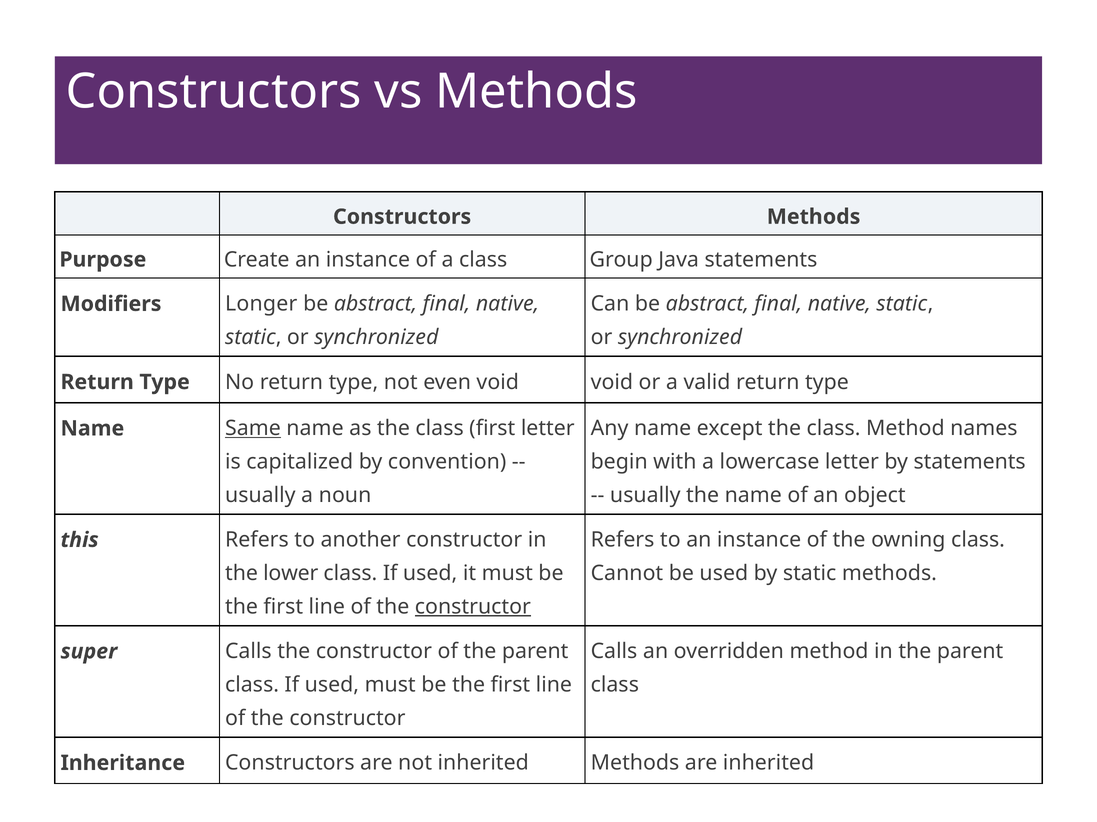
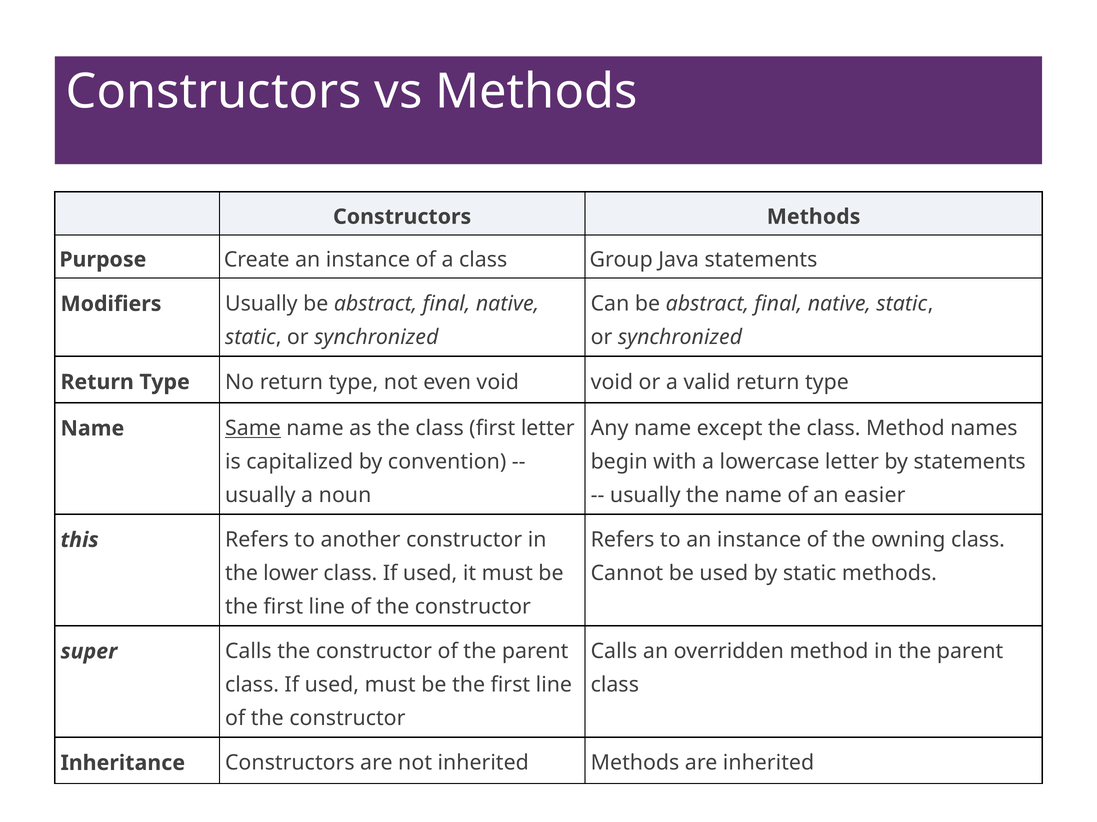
Modifiers Longer: Longer -> Usually
object: object -> easier
constructor at (473, 607) underline: present -> none
